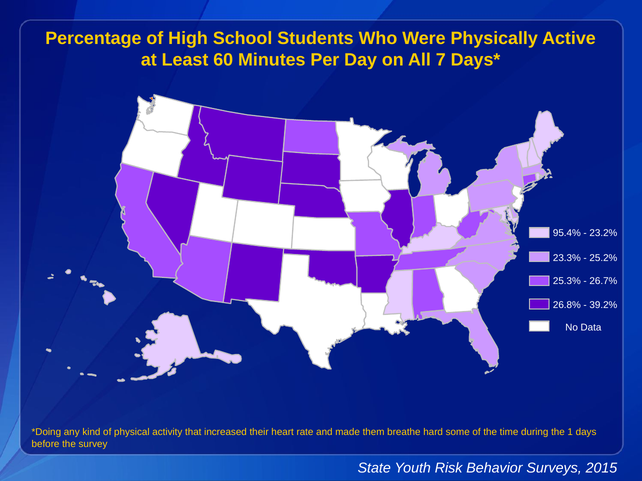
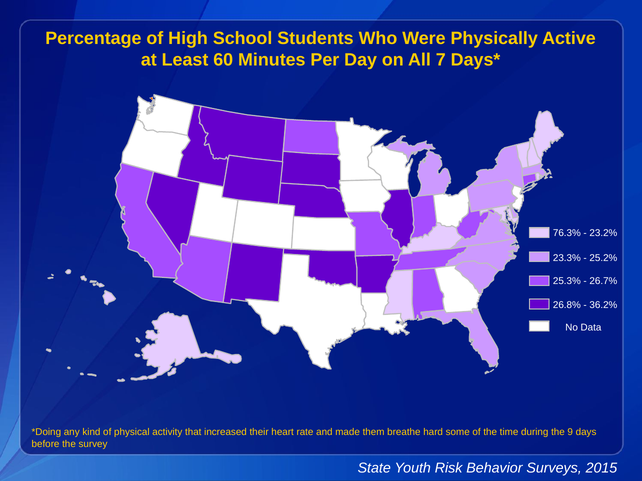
95.4%: 95.4% -> 76.3%
39.2%: 39.2% -> 36.2%
1: 1 -> 9
